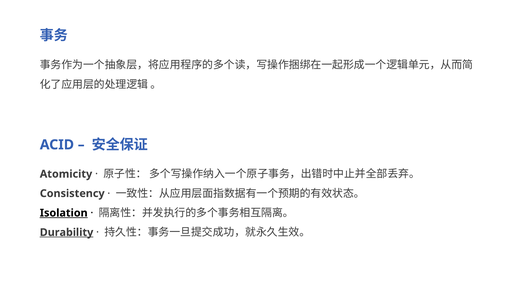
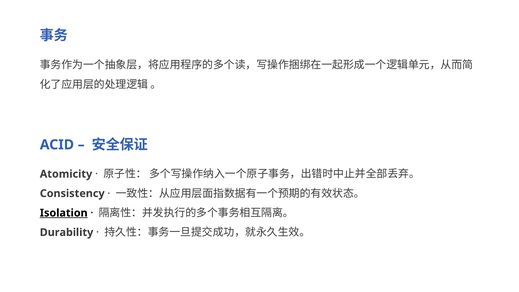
Durability underline: present -> none
